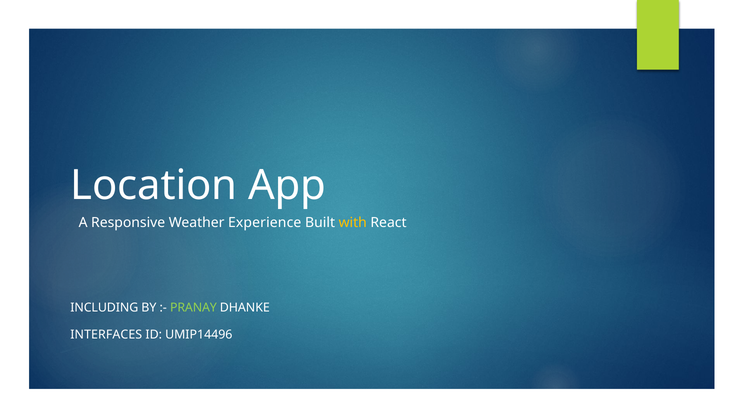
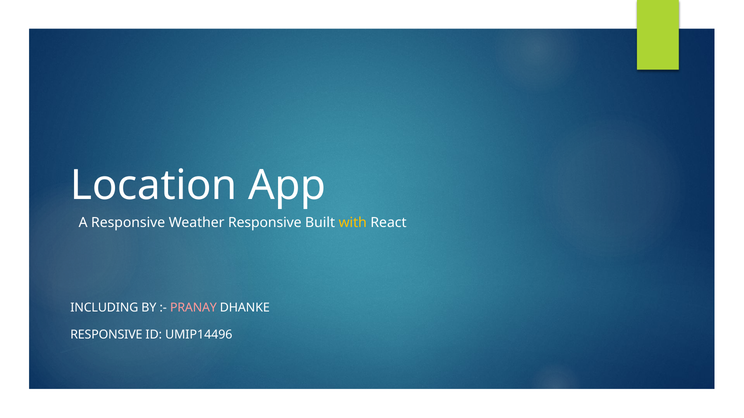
Weather Experience: Experience -> Responsive
PRANAY colour: light green -> pink
INTERFACES at (106, 335): INTERFACES -> RESPONSIVE
